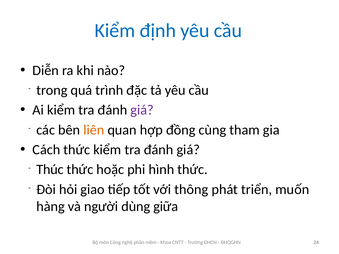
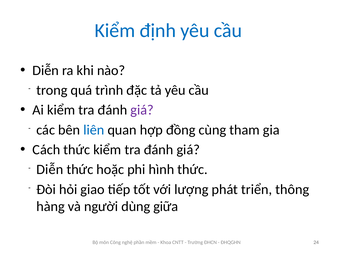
liên colour: orange -> blue
Thúc at (50, 170): Thúc -> Diễn
thông: thông -> lượng
muốn: muốn -> thông
